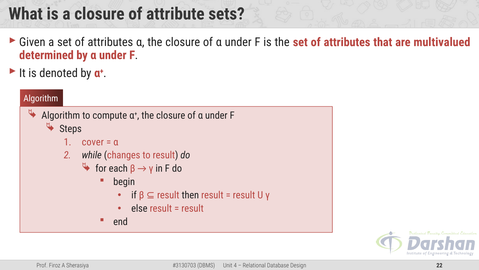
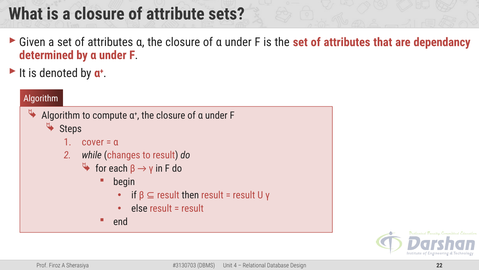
multivalued: multivalued -> dependancy
